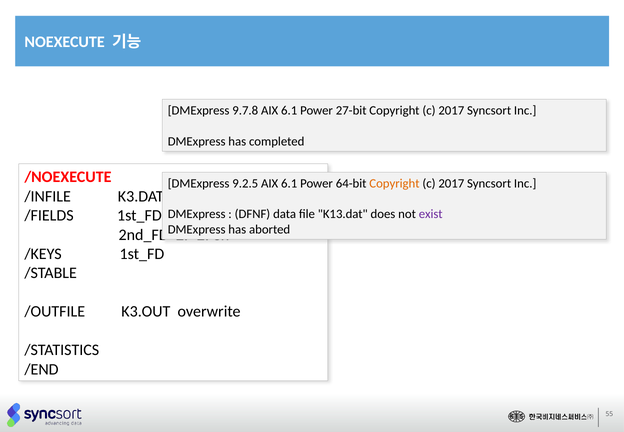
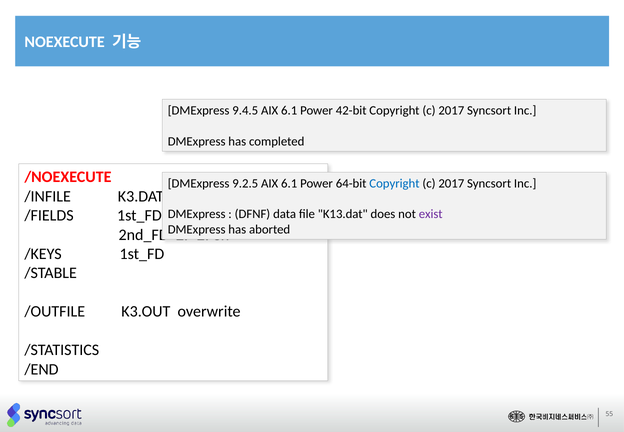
9.7.8: 9.7.8 -> 9.4.5
27-bit: 27-bit -> 42-bit
Copyright at (394, 184) colour: orange -> blue
